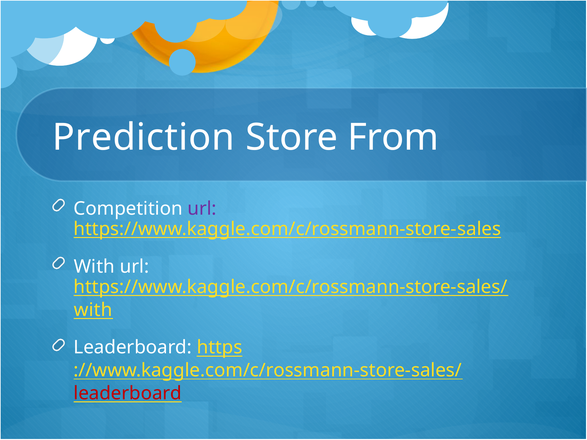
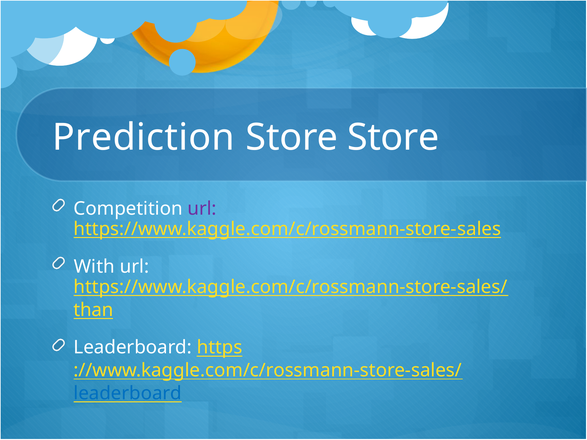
Store From: From -> Store
with at (93, 310): with -> than
leaderboard at (128, 394) colour: red -> blue
